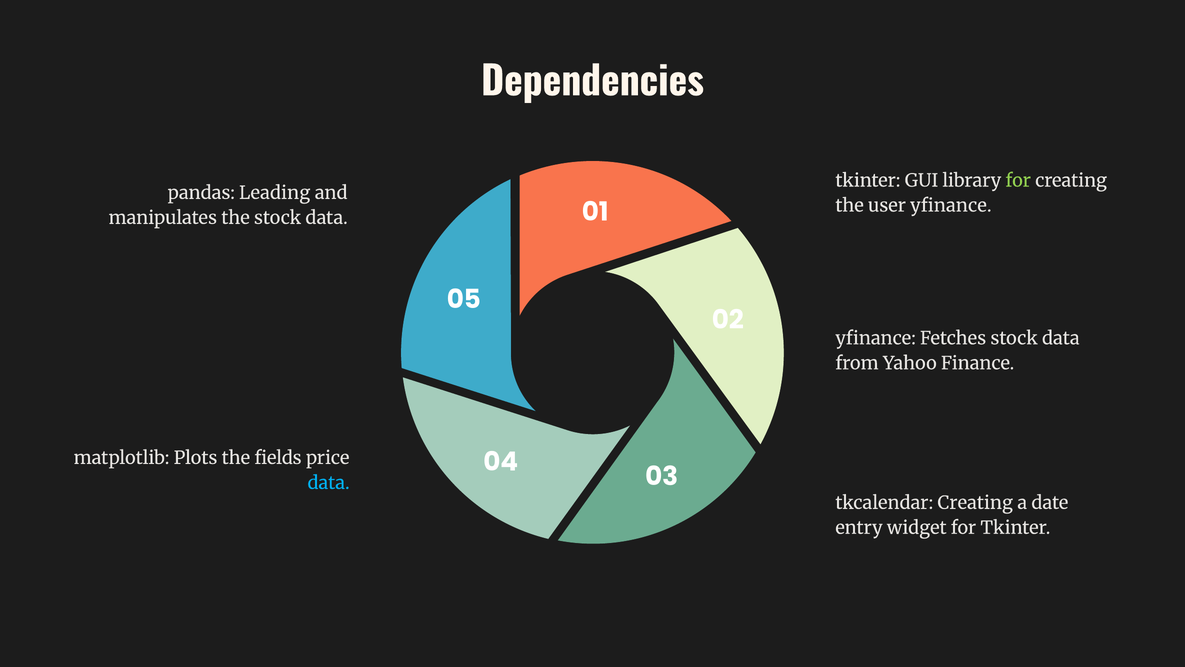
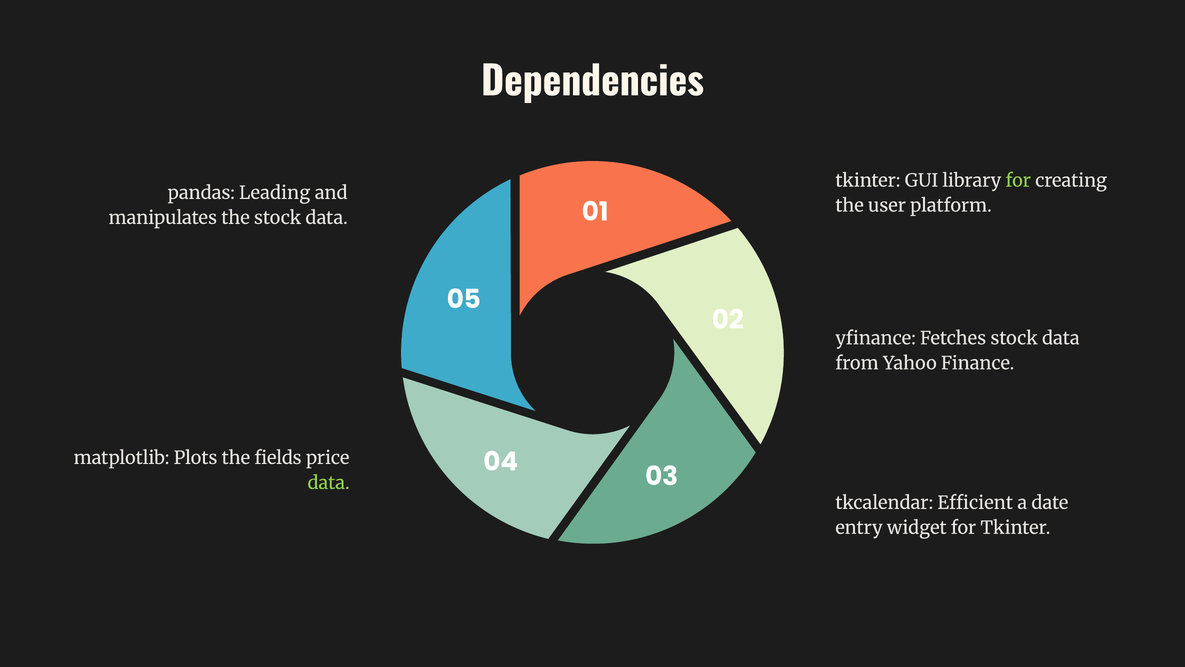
user yfinance: yfinance -> platform
data at (329, 483) colour: light blue -> light green
tkcalendar Creating: Creating -> Efficient
